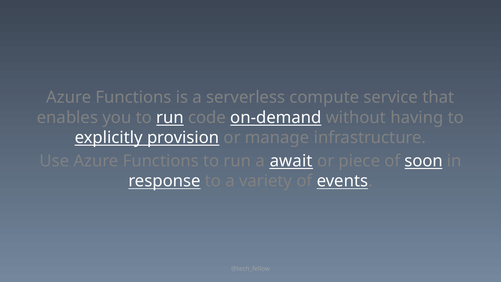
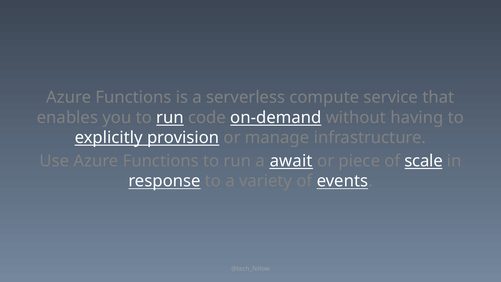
soon: soon -> scale
